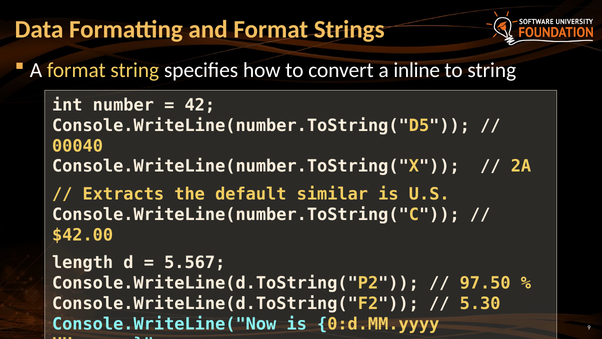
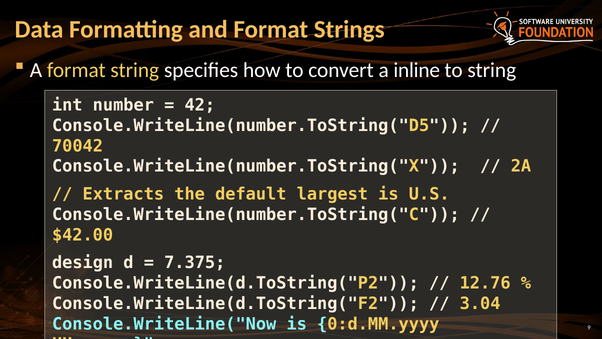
00040: 00040 -> 70042
similar: similar -> largest
length: length -> design
5.567: 5.567 -> 7.375
97.50: 97.50 -> 12.76
5.30: 5.30 -> 3.04
